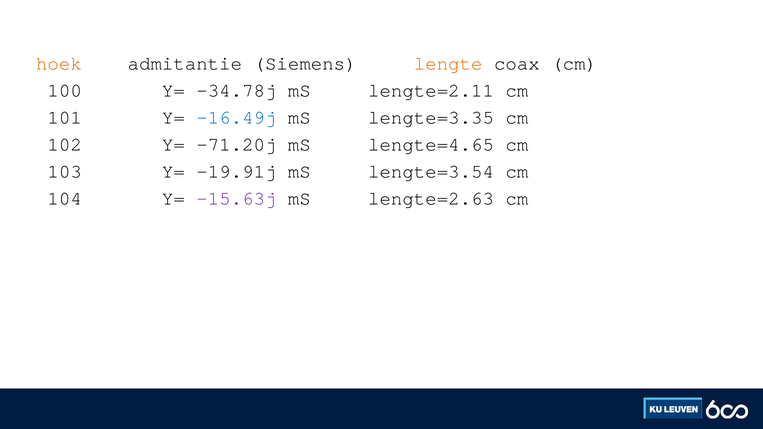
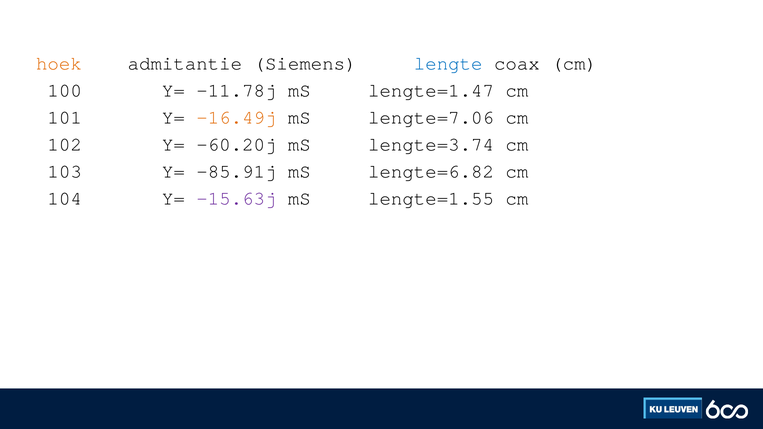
lengte colour: orange -> blue
-34.78j: -34.78j -> -11.78j
lengte=2.11: lengte=2.11 -> lengte=1.47
-16.49j colour: blue -> orange
lengte=3.35: lengte=3.35 -> lengte=7.06
-71.20j: -71.20j -> -60.20j
lengte=4.65: lengte=4.65 -> lengte=3.74
-19.91j: -19.91j -> -85.91j
lengte=3.54: lengte=3.54 -> lengte=6.82
lengte=2.63: lengte=2.63 -> lengte=1.55
